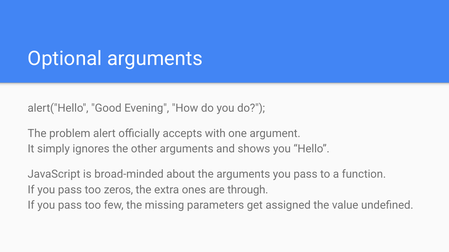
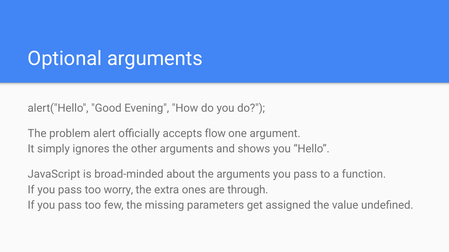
with: with -> flow
zeros: zeros -> worry
